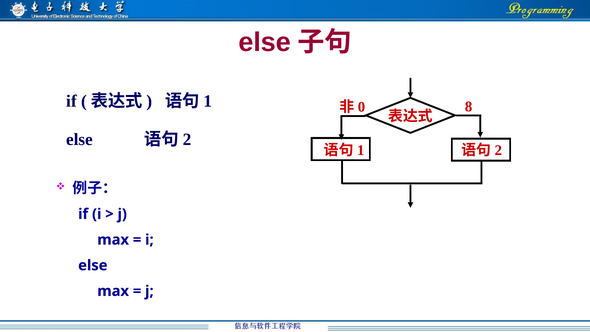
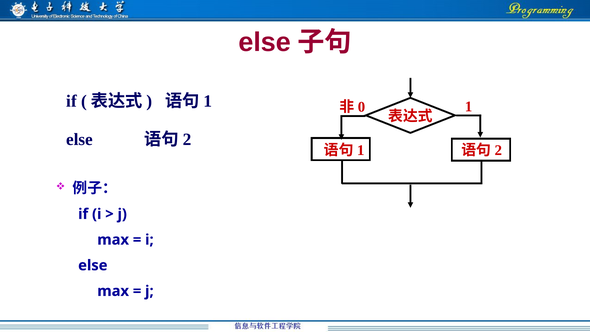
8 at (469, 107): 8 -> 1
